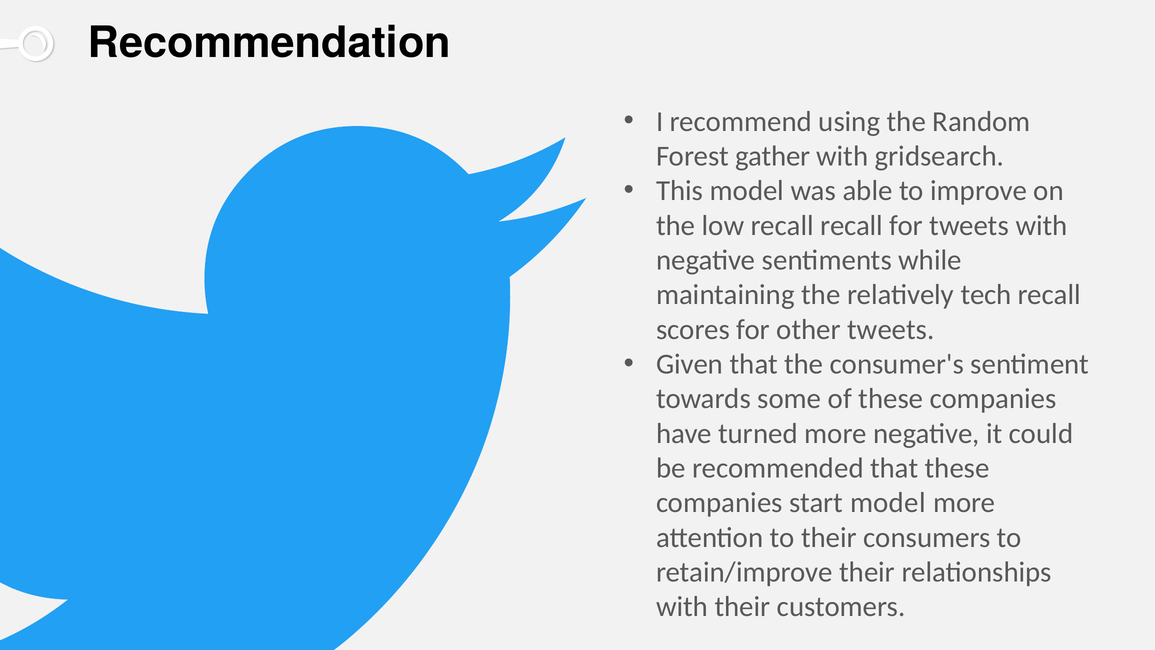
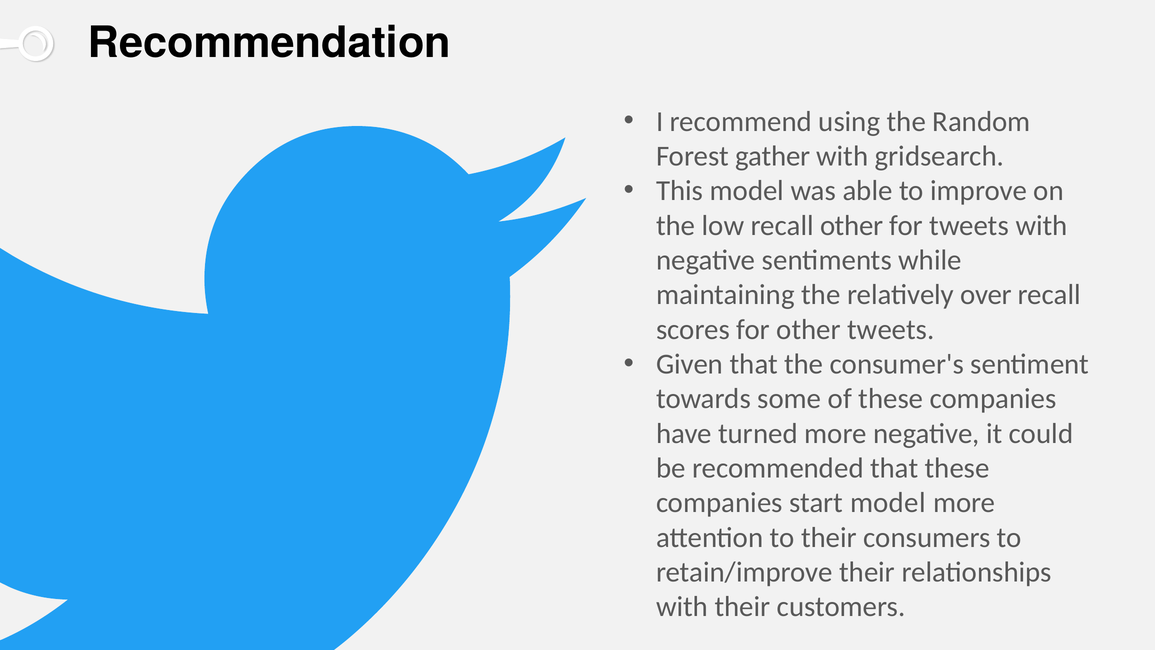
recall recall: recall -> other
tech: tech -> over
